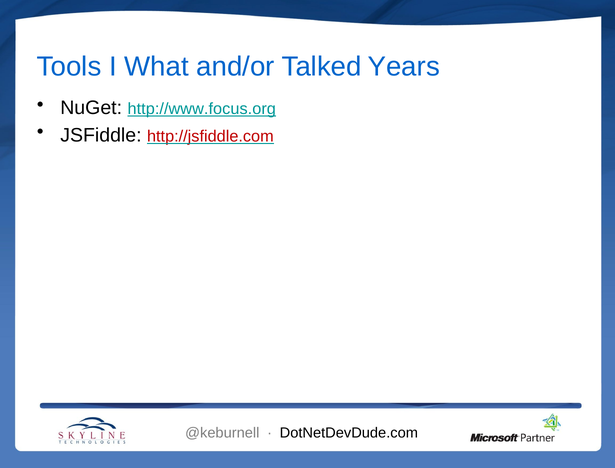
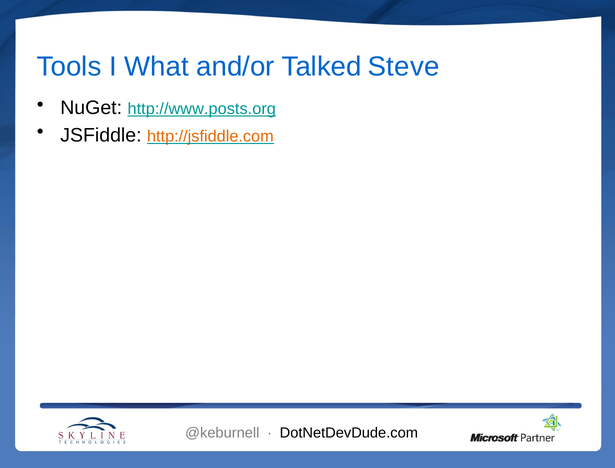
Years: Years -> Steve
http://www.focus.org: http://www.focus.org -> http://www.posts.org
http://jsfiddle.com colour: red -> orange
